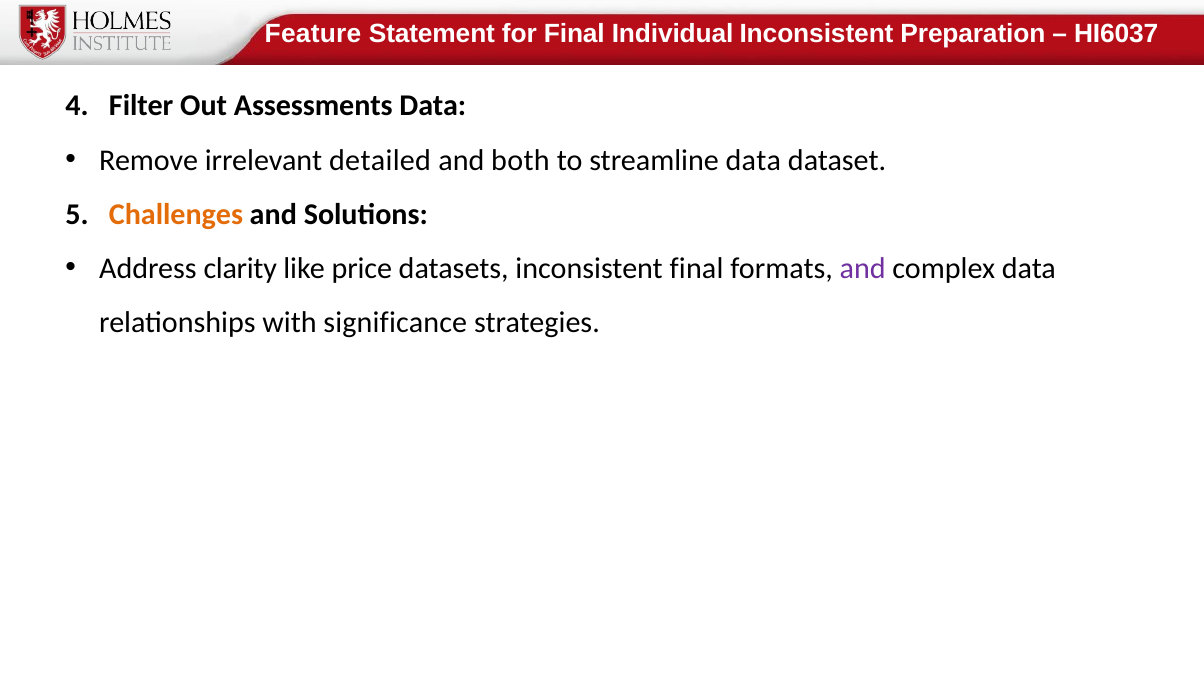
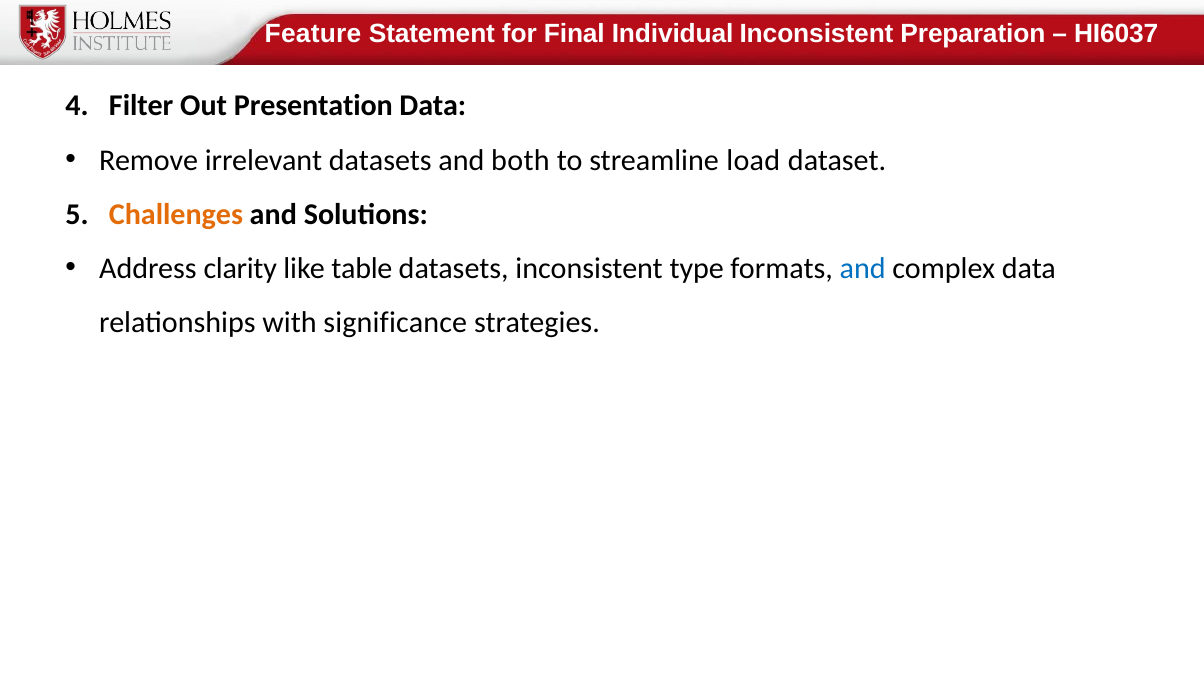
Assessments: Assessments -> Presentation
irrelevant detailed: detailed -> datasets
streamline data: data -> load
price: price -> table
inconsistent final: final -> type
and at (863, 269) colour: purple -> blue
